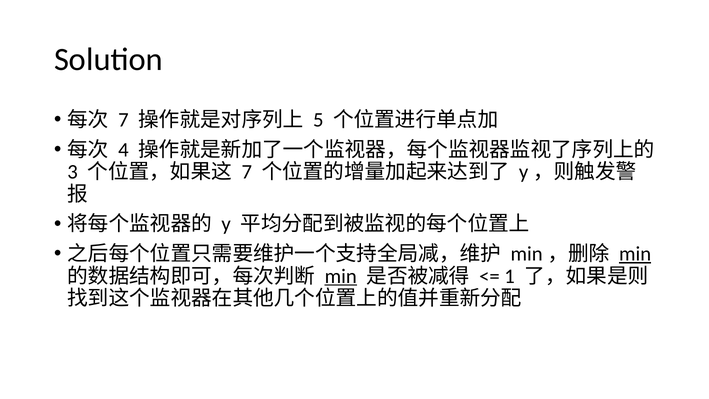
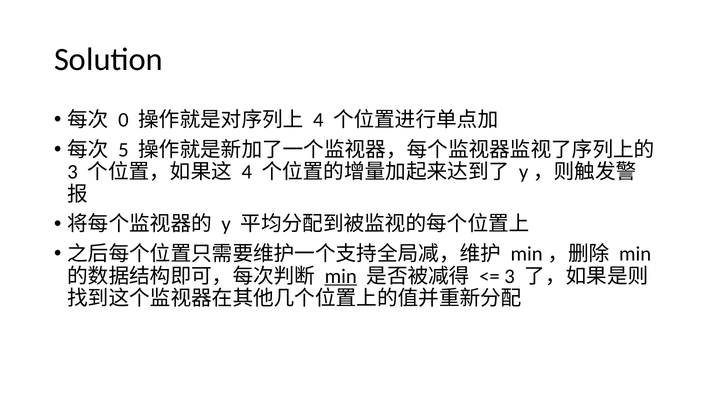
7 at (123, 120): 7 -> 0
5 at (318, 120): 5 -> 4
4: 4 -> 5
7 at (247, 172): 7 -> 4
min at (635, 254) underline: present -> none
1 at (510, 276): 1 -> 3
